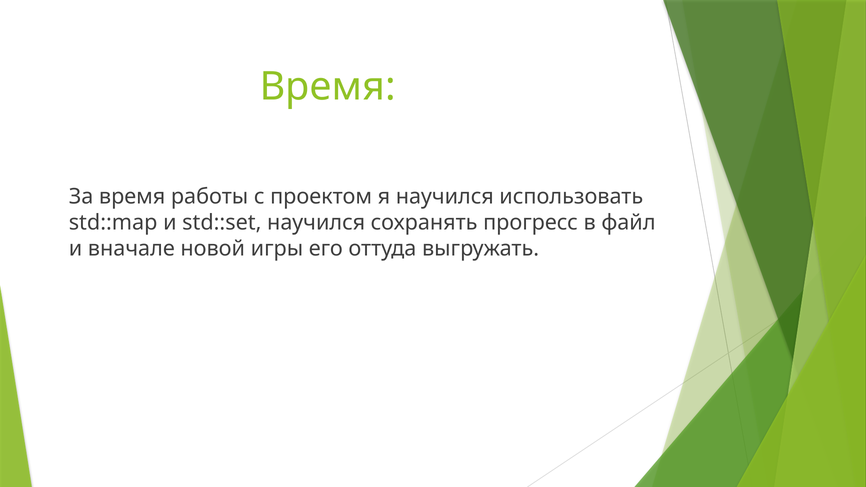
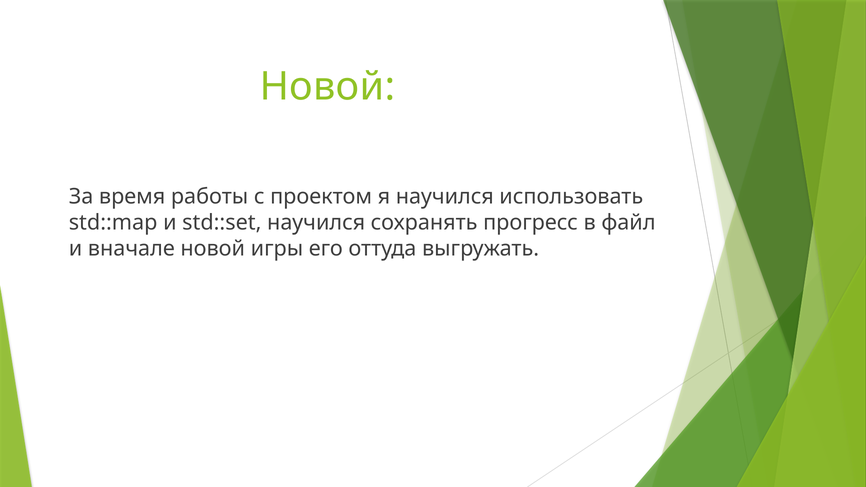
Время at (328, 87): Время -> Новой
